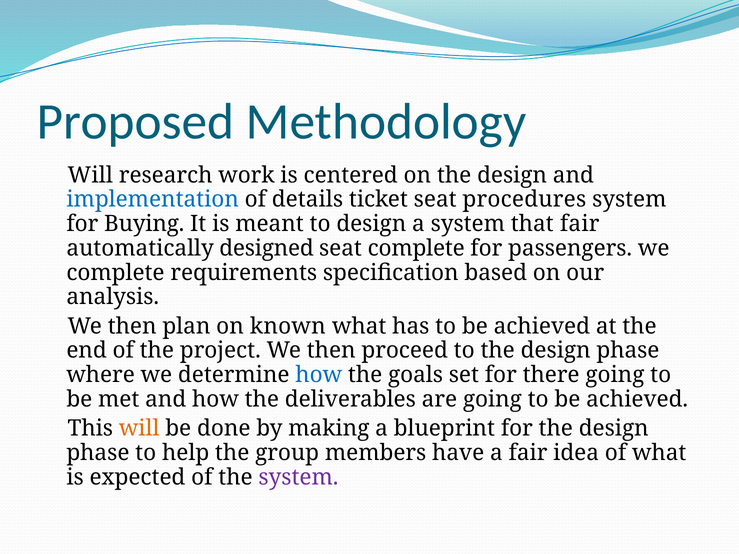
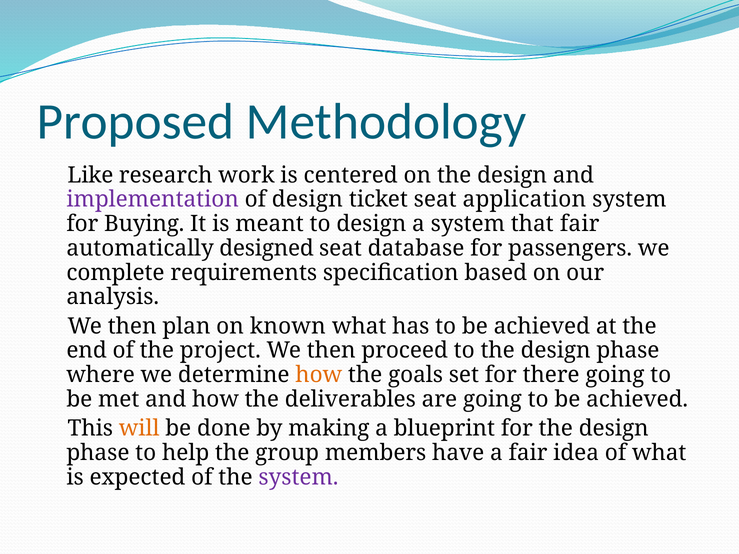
Will at (90, 175): Will -> Like
implementation colour: blue -> purple
of details: details -> design
procedures: procedures -> application
seat complete: complete -> database
how at (319, 375) colour: blue -> orange
